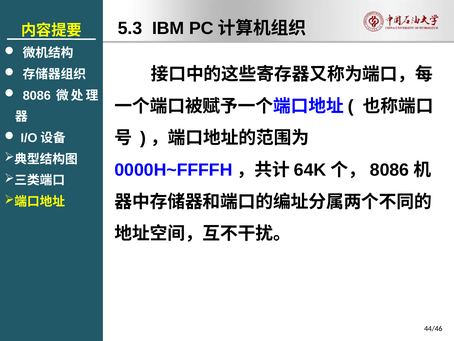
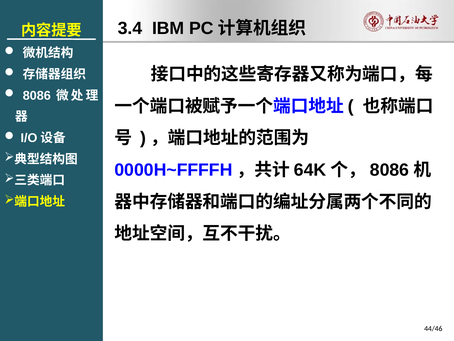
5.3: 5.3 -> 3.4
